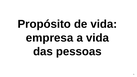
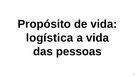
empresa: empresa -> logística
